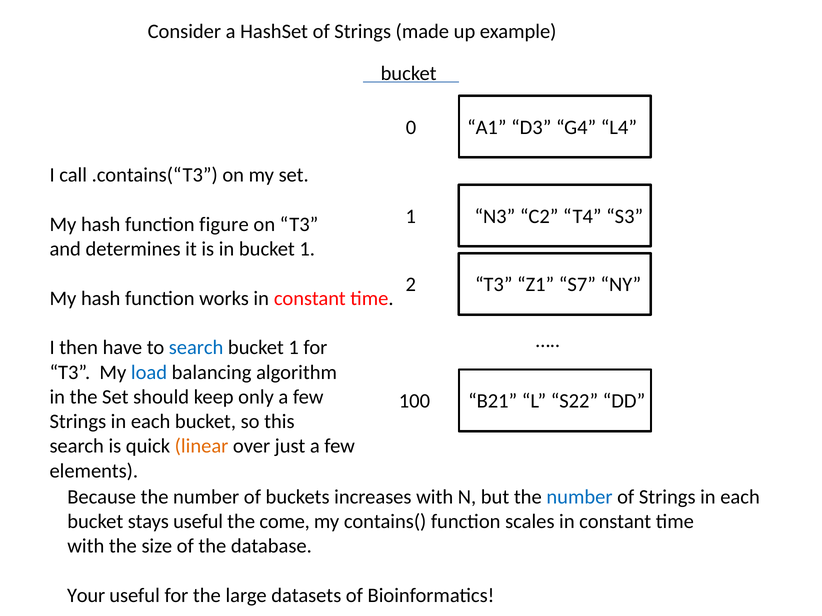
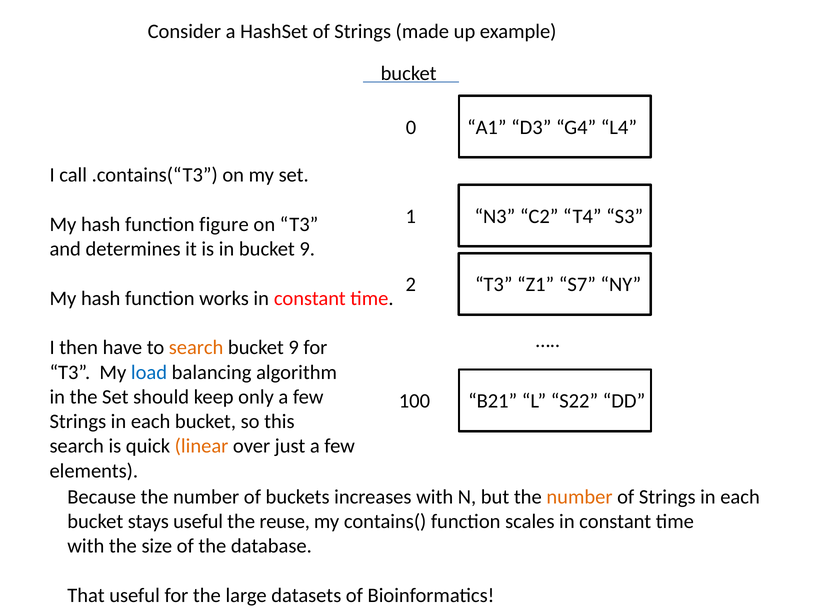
in bucket 1: 1 -> 9
search at (196, 348) colour: blue -> orange
1 at (294, 348): 1 -> 9
number at (580, 497) colour: blue -> orange
come: come -> reuse
Your: Your -> That
